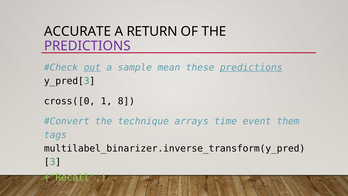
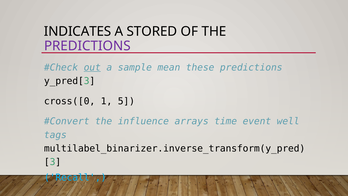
ACCURATE: ACCURATE -> INDICATES
RETURN: RETURN -> STORED
predictions at (251, 67) underline: present -> none
8: 8 -> 5
technique: technique -> influence
them: them -> well
Recall colour: light green -> light blue
